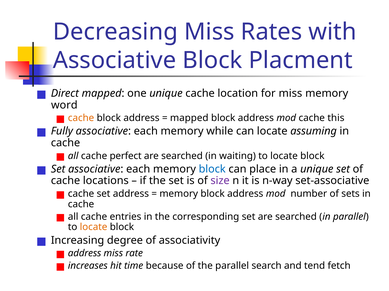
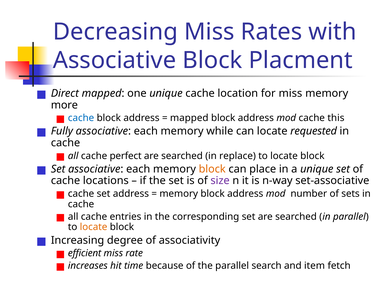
word: word -> more
cache at (81, 118) colour: orange -> blue
assuming: assuming -> requested
waiting: waiting -> replace
block at (212, 169) colour: blue -> orange
address at (85, 254): address -> efficient
tend: tend -> item
